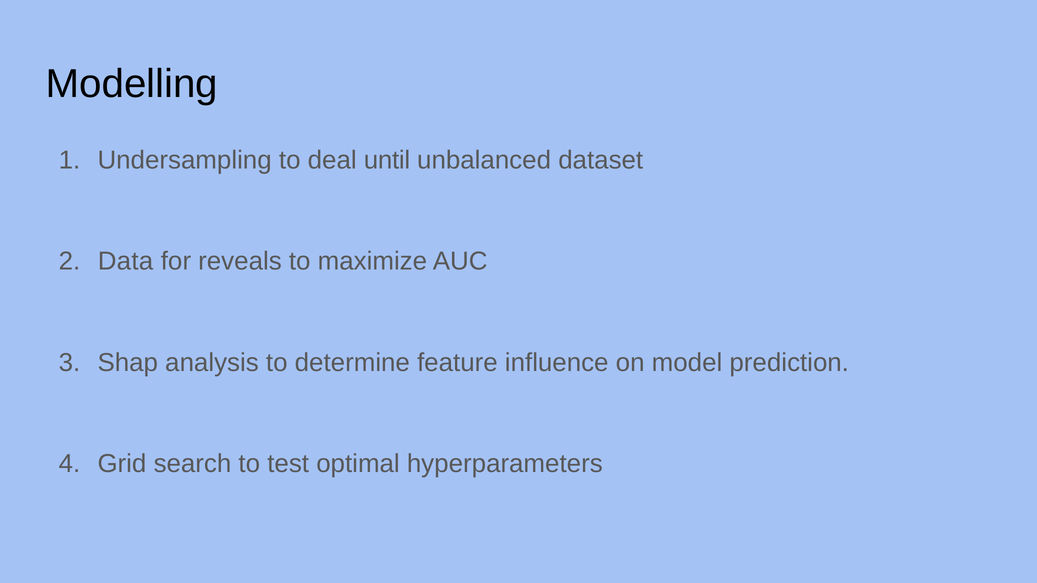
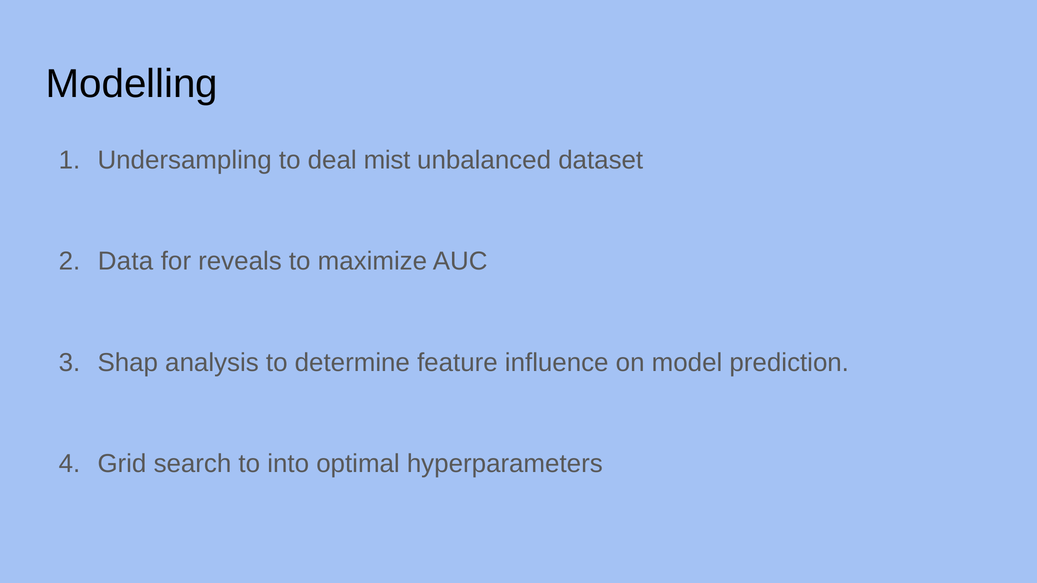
until: until -> mist
test: test -> into
